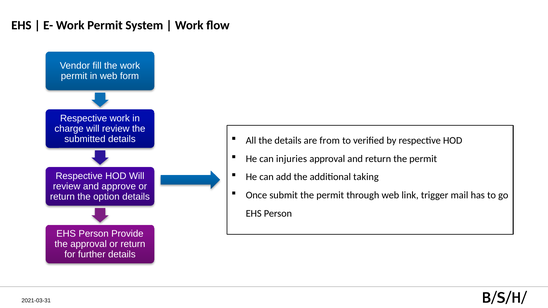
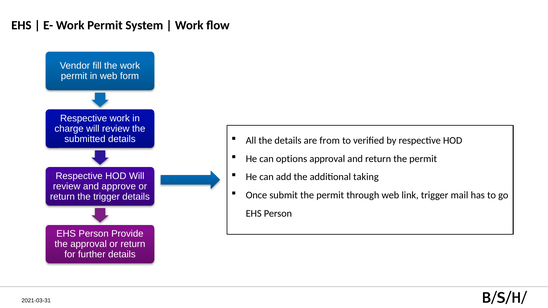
injuries: injuries -> options
the option: option -> trigger
